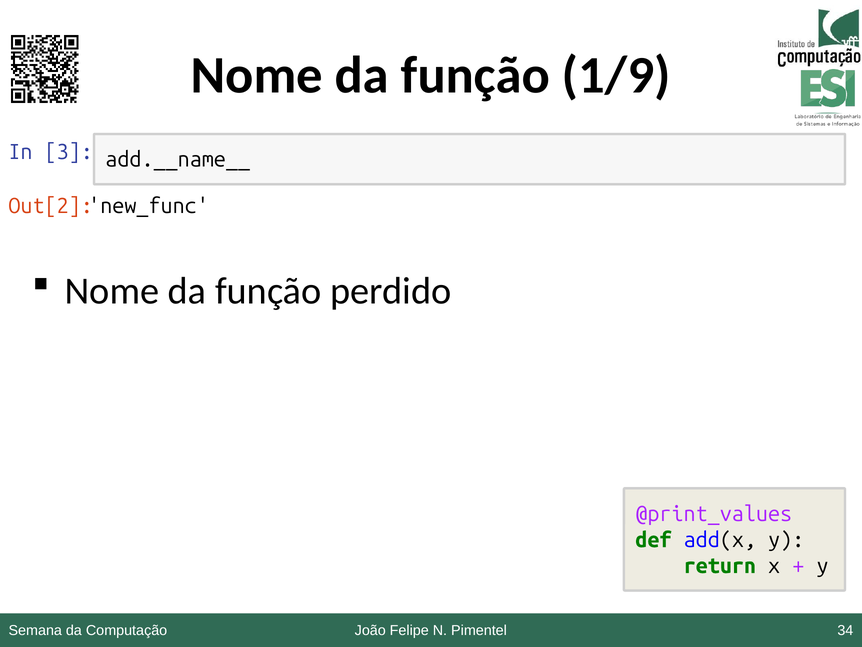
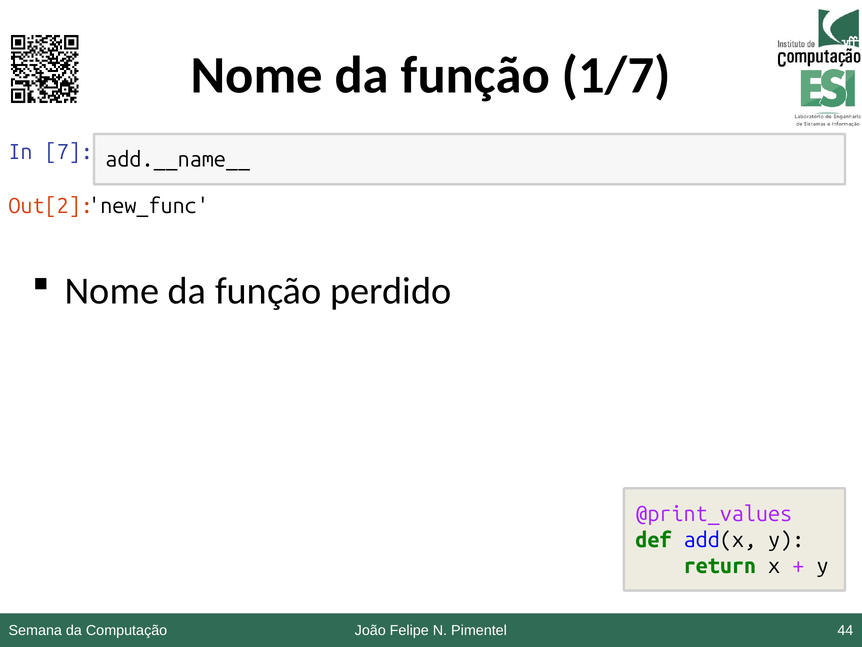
1/9: 1/9 -> 1/7
3: 3 -> 7
34: 34 -> 44
